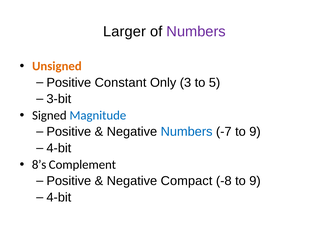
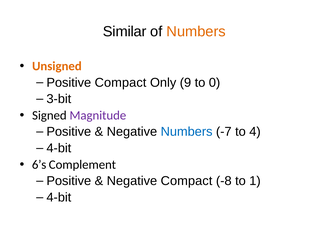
Larger: Larger -> Similar
Numbers at (196, 31) colour: purple -> orange
Positive Constant: Constant -> Compact
3: 3 -> 9
5: 5 -> 0
Magnitude colour: blue -> purple
-7 to 9: 9 -> 4
8’s: 8’s -> 6’s
-8 to 9: 9 -> 1
